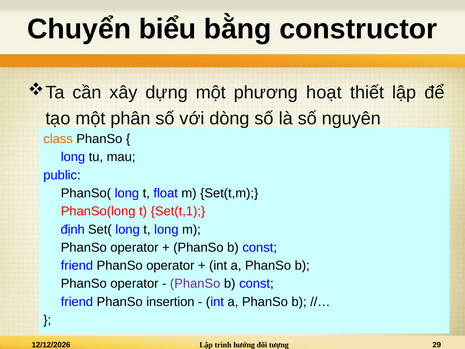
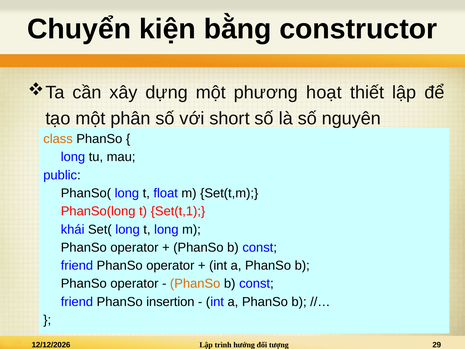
biểu: biểu -> kiện
dòng: dòng -> short
định: định -> khái
PhanSo at (195, 284) colour: purple -> orange
